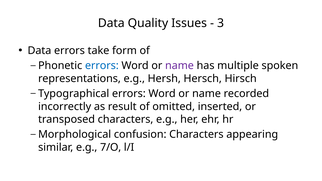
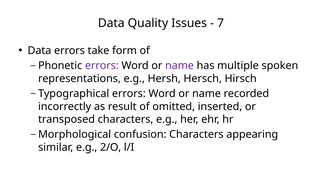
3: 3 -> 7
errors at (102, 66) colour: blue -> purple
7/O: 7/O -> 2/O
